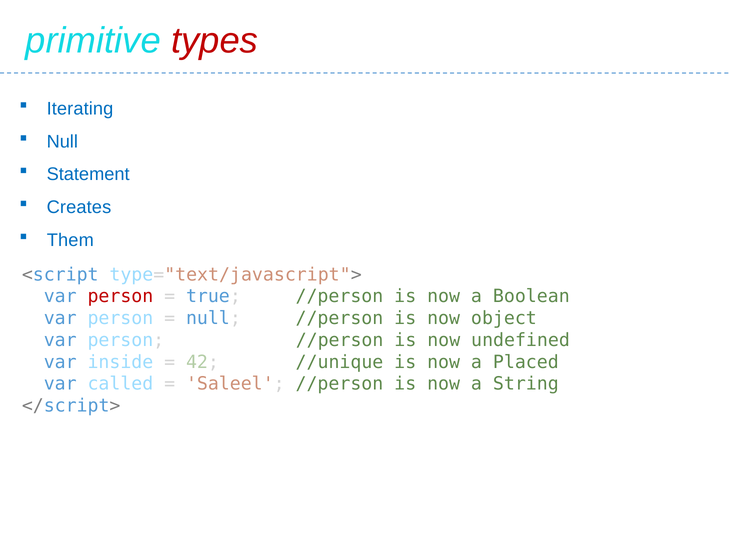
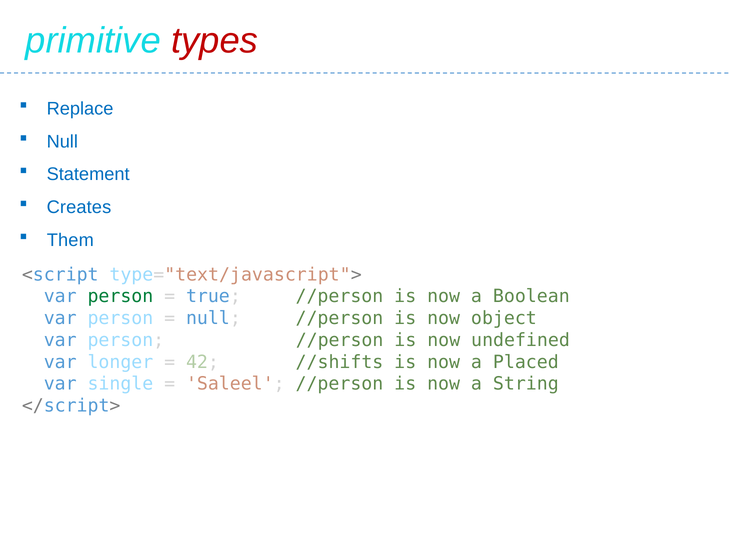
Iterating: Iterating -> Replace
person at (120, 296) colour: red -> green
inside: inside -> longer
//unique: //unique -> //shifts
called: called -> single
